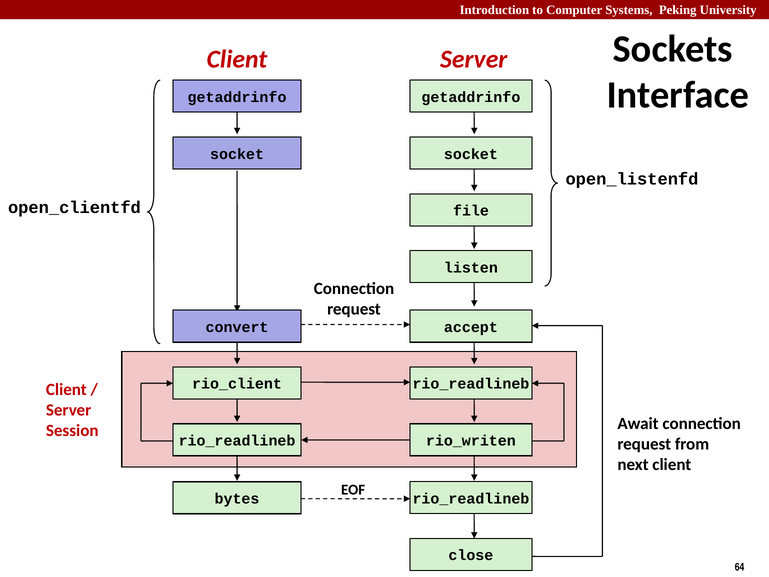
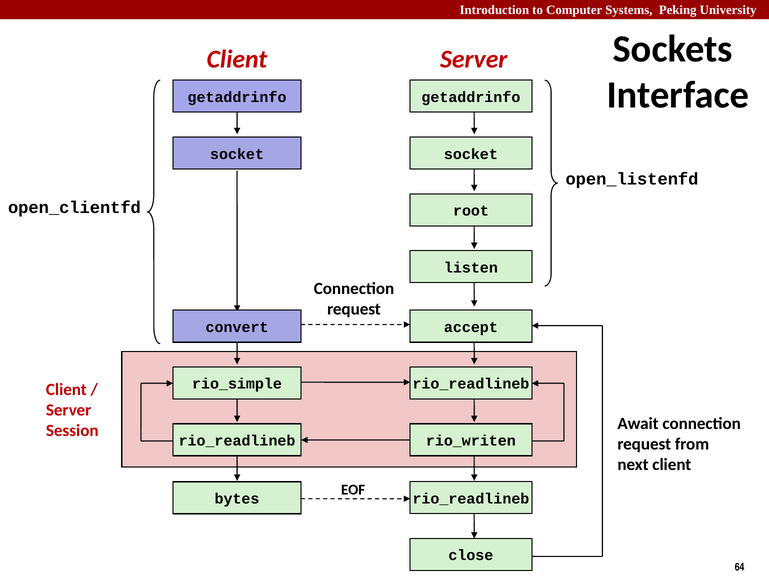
file: file -> root
rio_client: rio_client -> rio_simple
